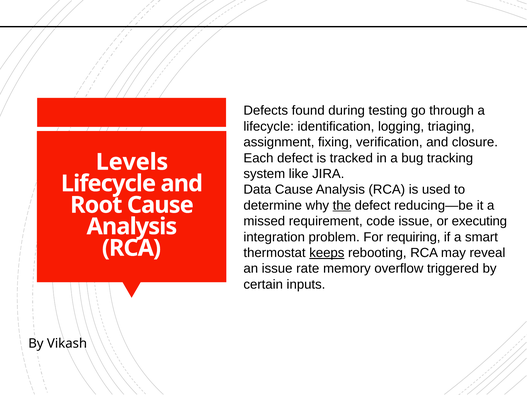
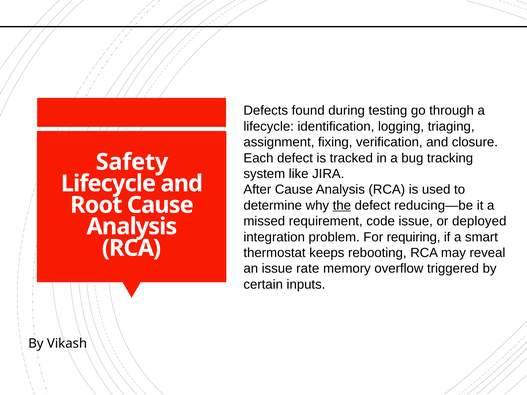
Levels: Levels -> Safety
Data: Data -> After
executing: executing -> deployed
keeps underline: present -> none
